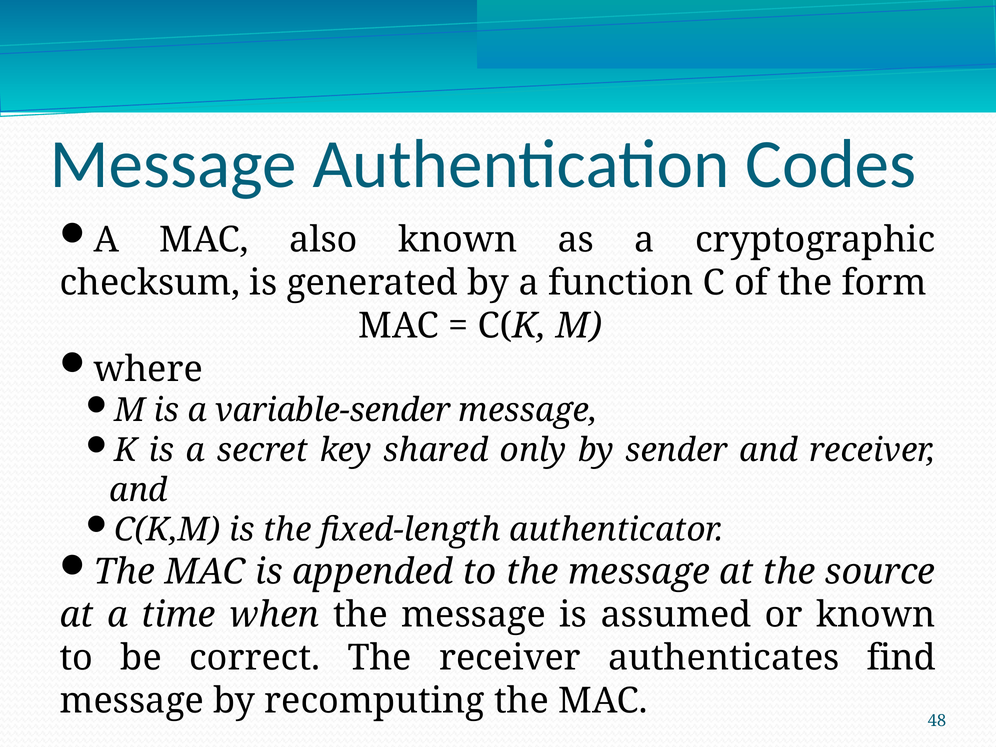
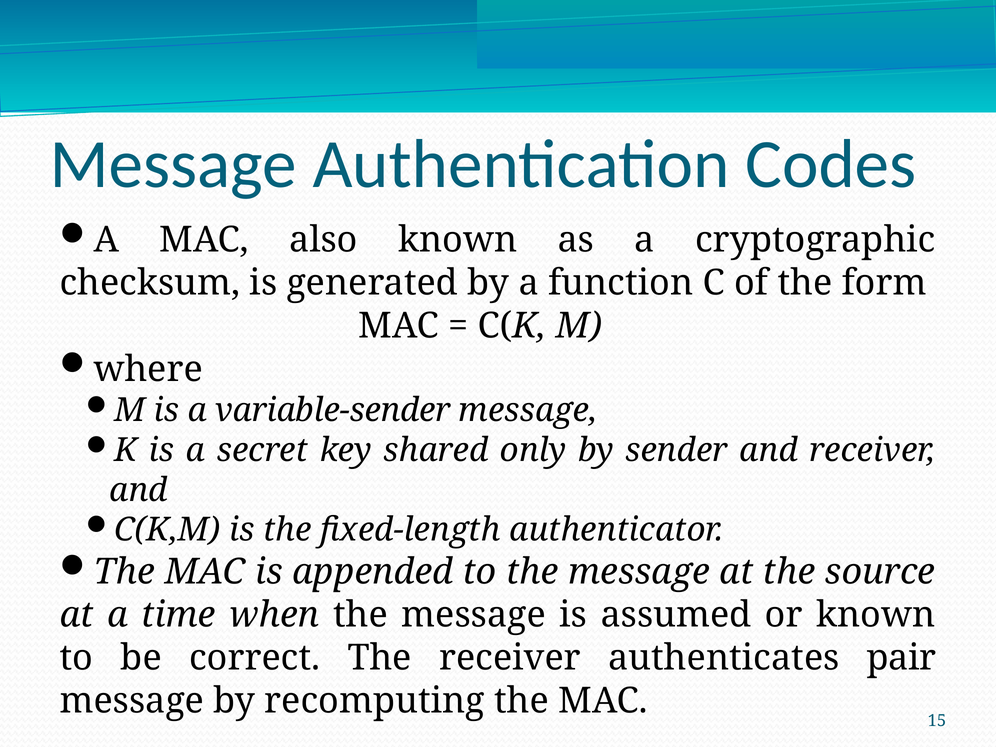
find: find -> pair
48: 48 -> 15
